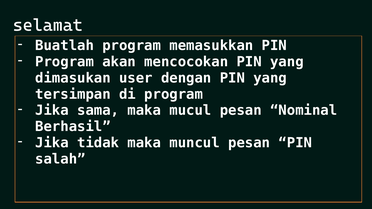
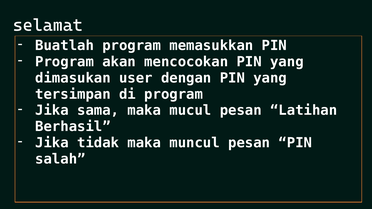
Nominal: Nominal -> Latihan
